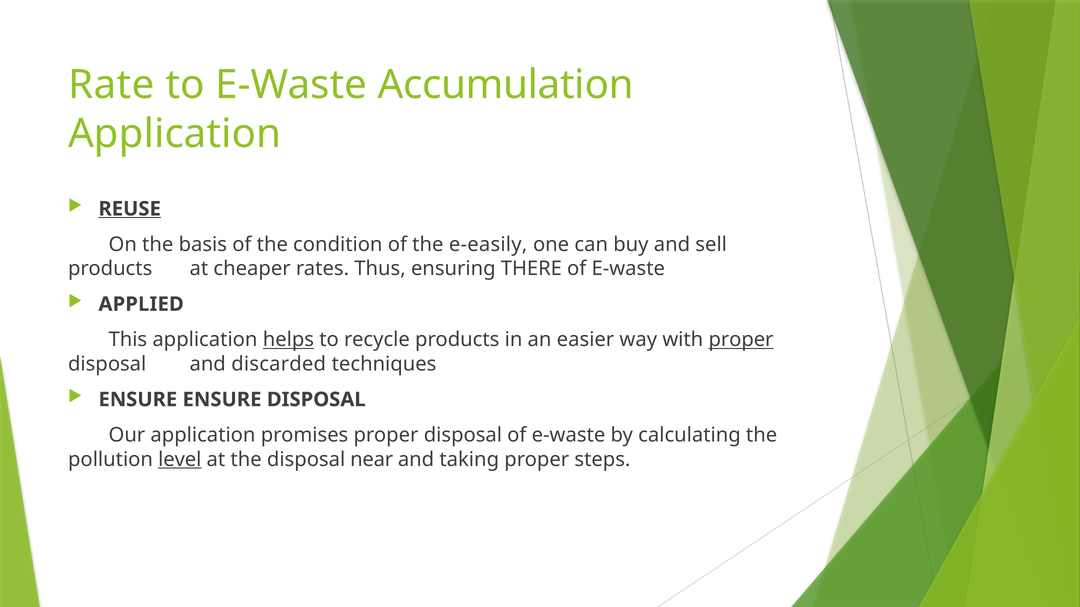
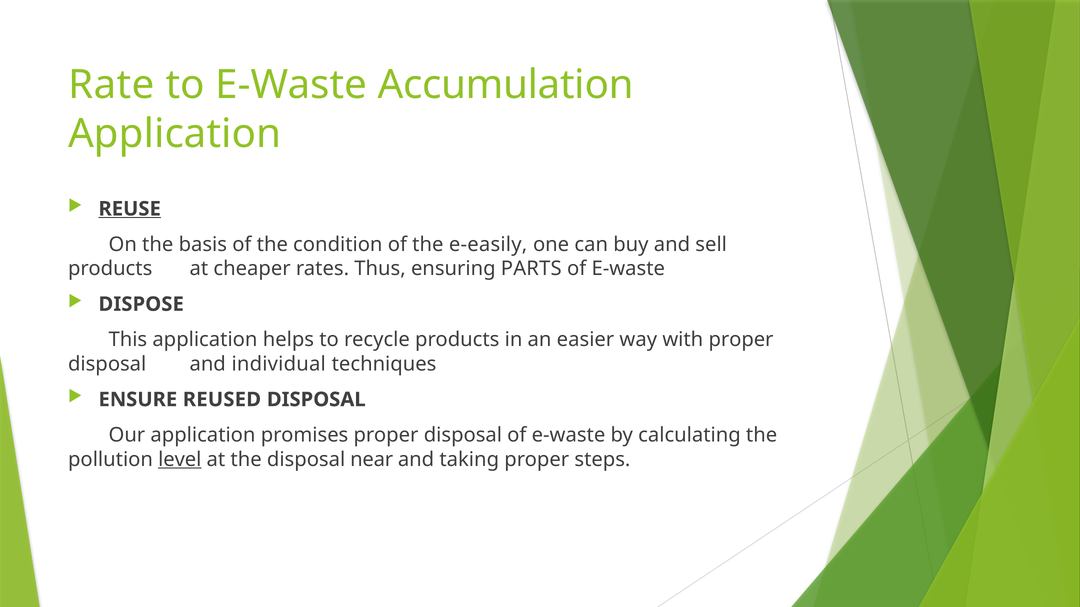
THERE: THERE -> PARTS
APPLIED: APPLIED -> DISPOSE
helps underline: present -> none
proper at (741, 340) underline: present -> none
discarded: discarded -> individual
ENSURE ENSURE: ENSURE -> REUSED
